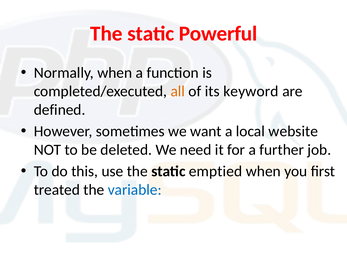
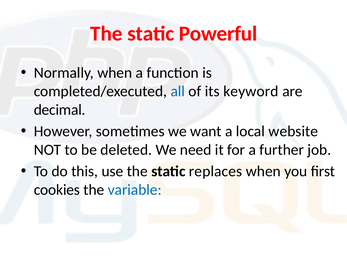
all colour: orange -> blue
defined: defined -> decimal
emptied: emptied -> replaces
treated: treated -> cookies
